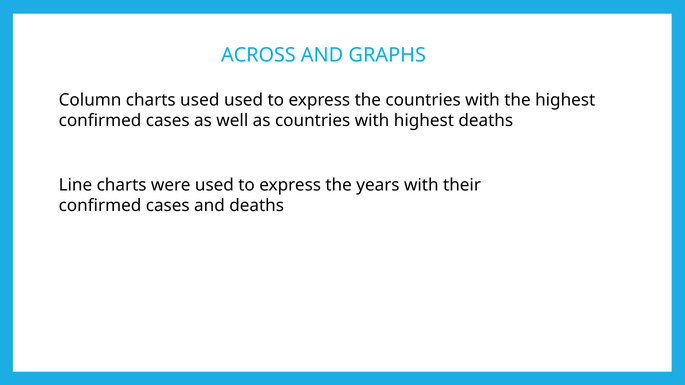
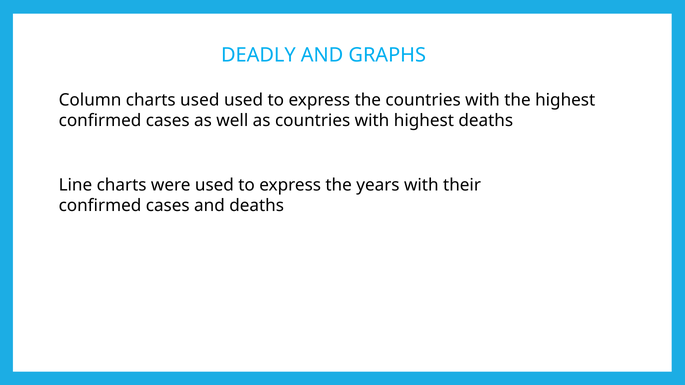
ACROSS: ACROSS -> DEADLY
